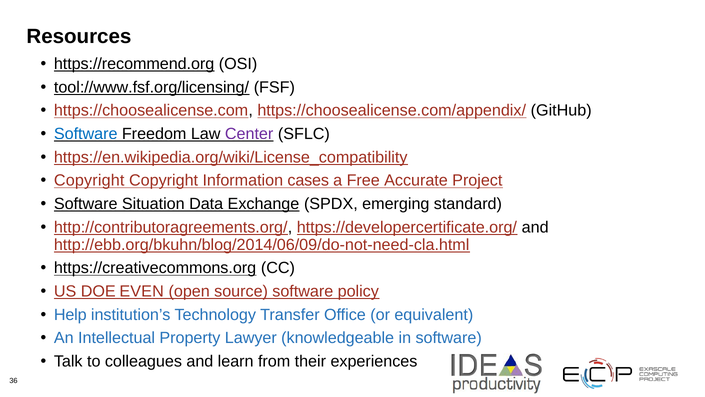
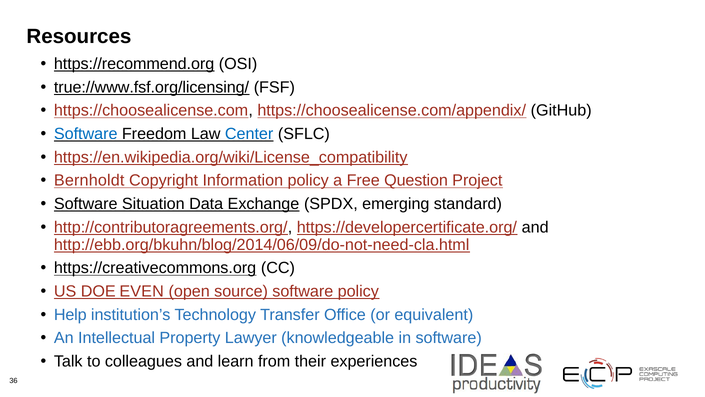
tool://www.fsf.org/licensing/: tool://www.fsf.org/licensing/ -> true://www.fsf.org/licensing/
Center colour: purple -> blue
Copyright at (89, 180): Copyright -> Bernholdt
Information cases: cases -> policy
Accurate: Accurate -> Question
